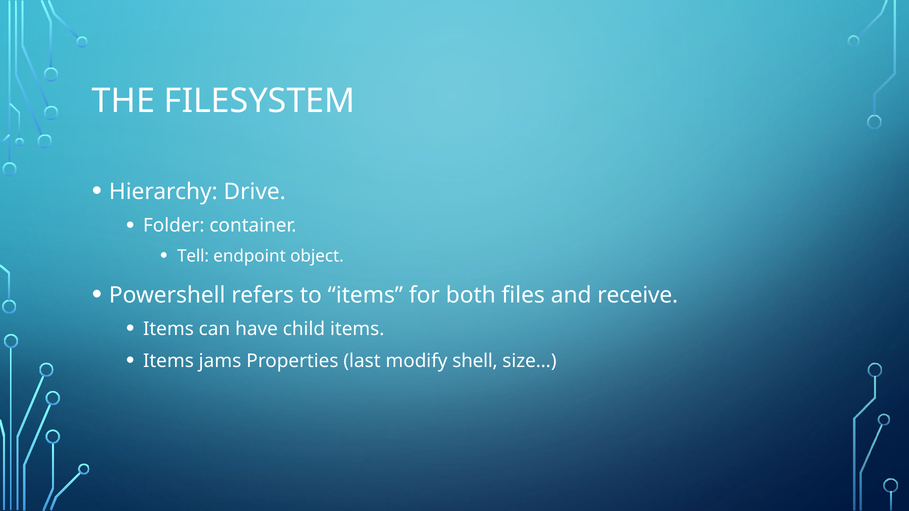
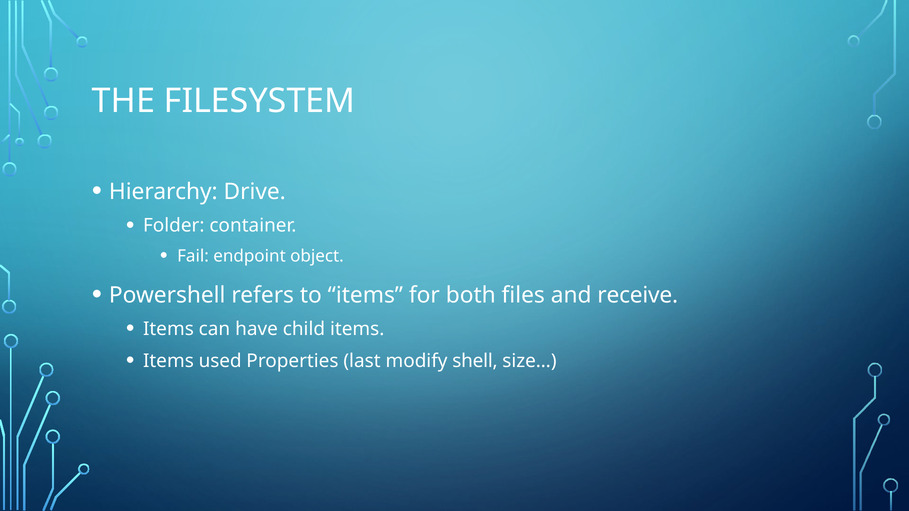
Tell: Tell -> Fail
jams: jams -> used
